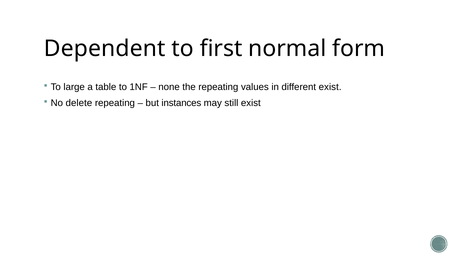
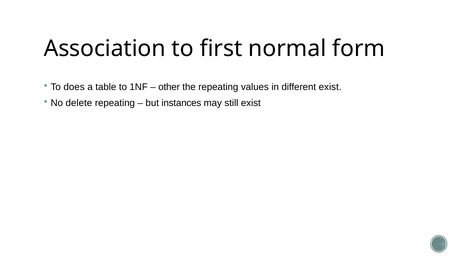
Dependent: Dependent -> Association
large: large -> does
none: none -> other
